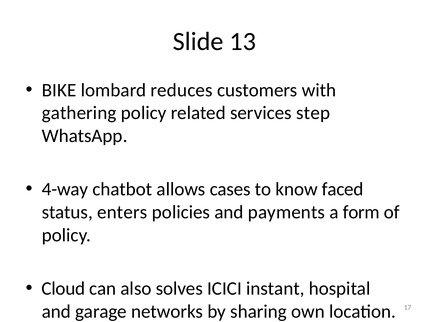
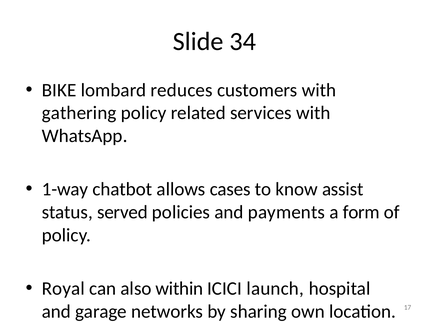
13: 13 -> 34
services step: step -> with
4-way: 4-way -> 1-way
faced: faced -> assist
enters: enters -> served
Cloud: Cloud -> Royal
solves: solves -> within
instant: instant -> launch
